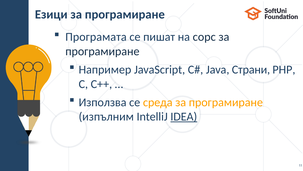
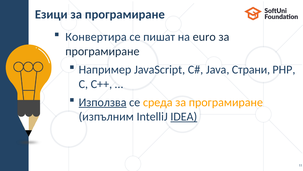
Програмата: Програмата -> Конвертира
сорс: сорс -> euro
Използва underline: none -> present
